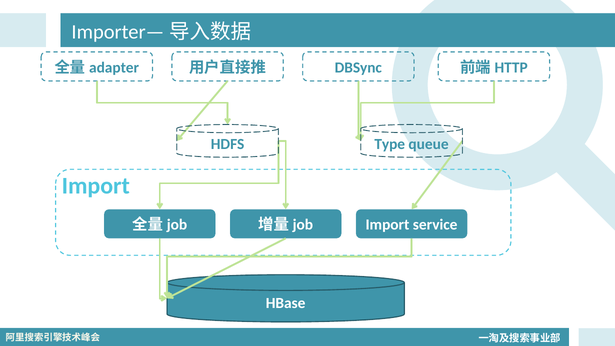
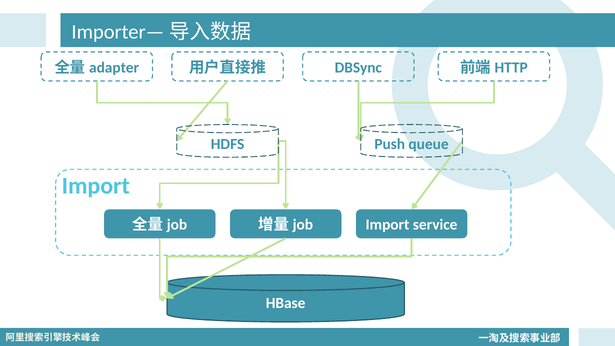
Type: Type -> Push
